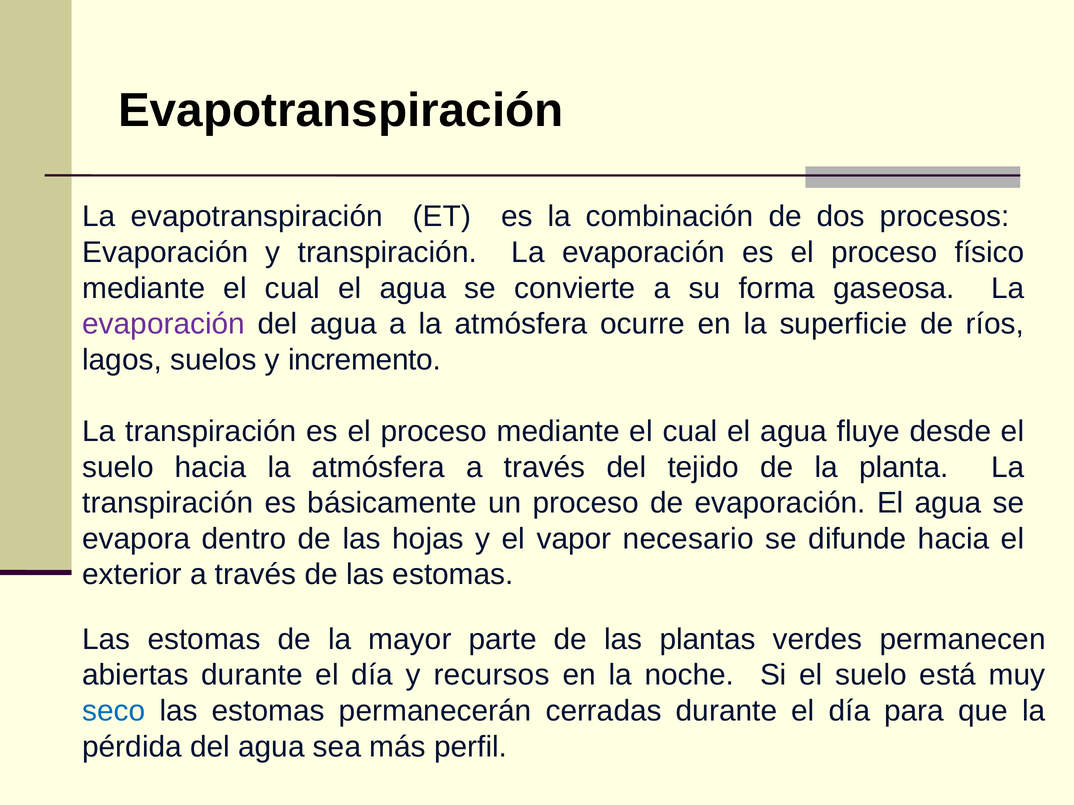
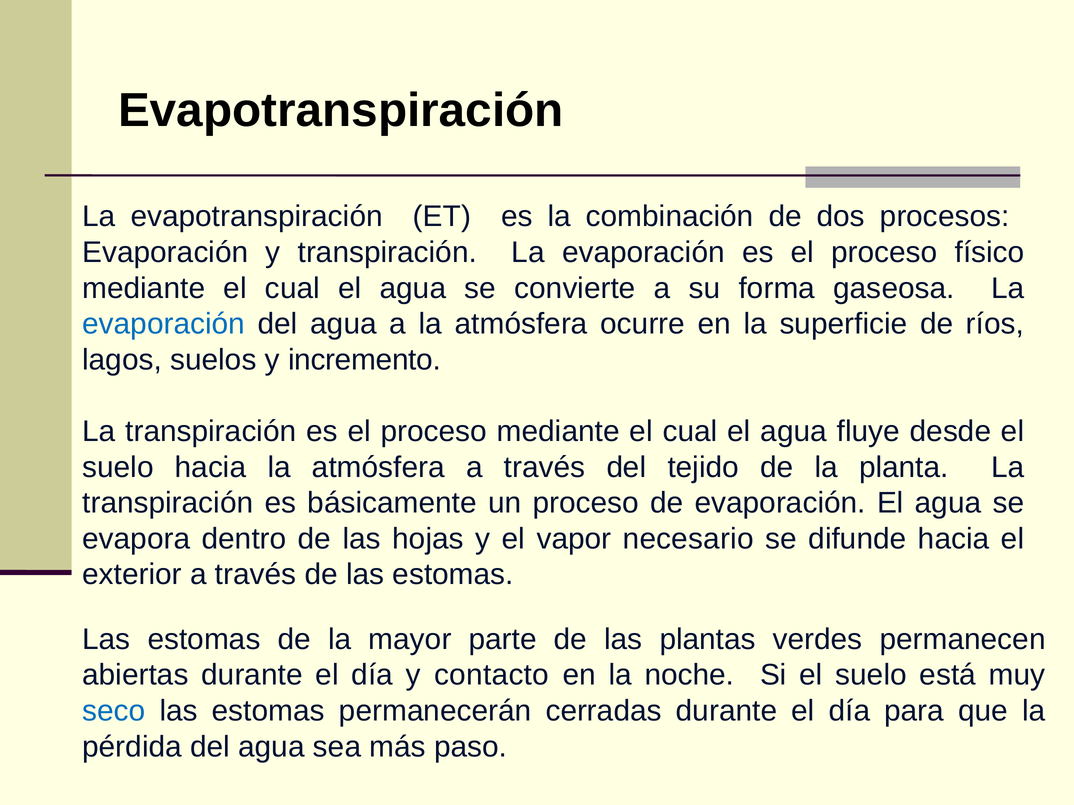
evaporación at (164, 324) colour: purple -> blue
recursos: recursos -> contacto
perfil: perfil -> paso
